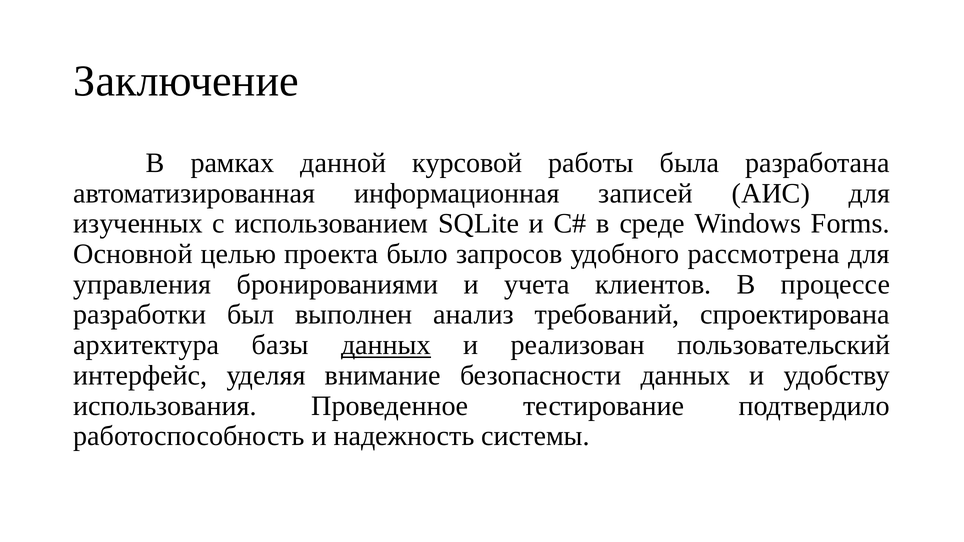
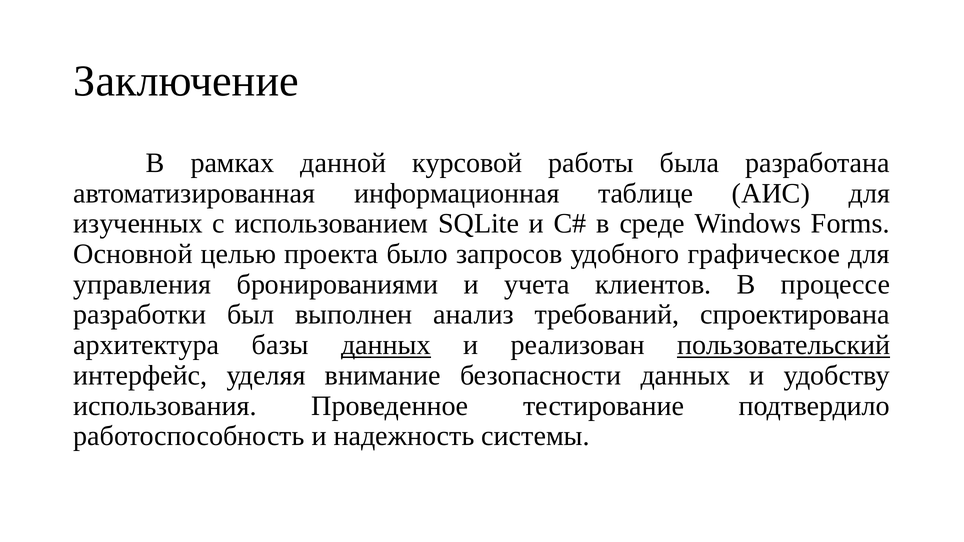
записей: записей -> таблице
рассмотрена: рассмотрена -> графическое
пользовательский underline: none -> present
